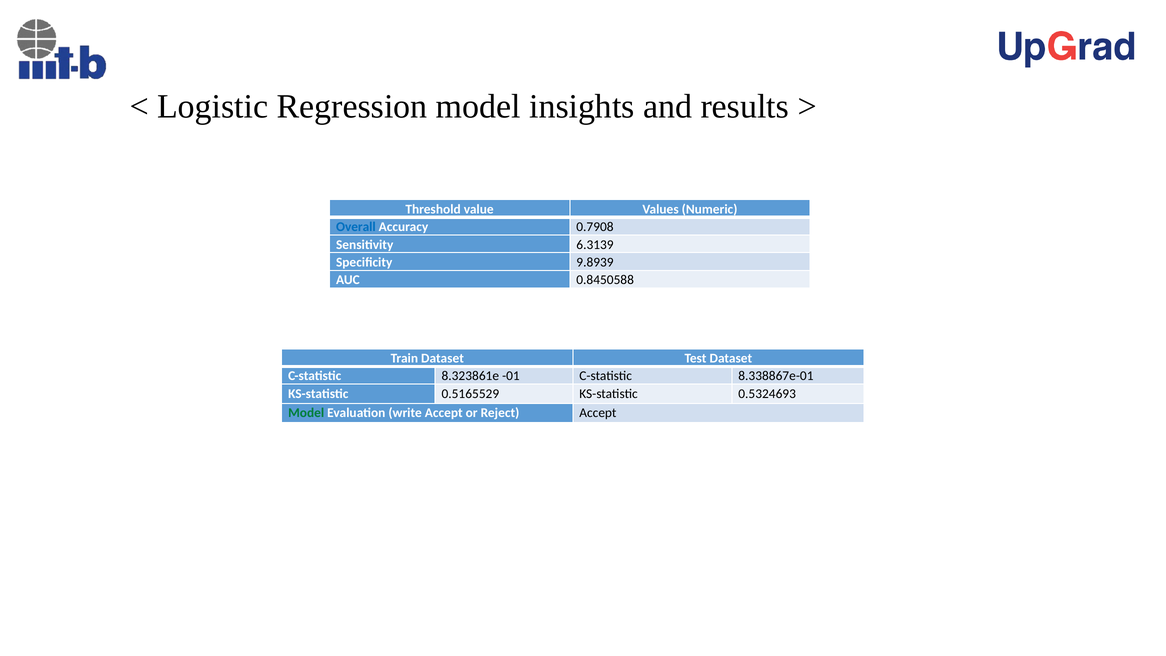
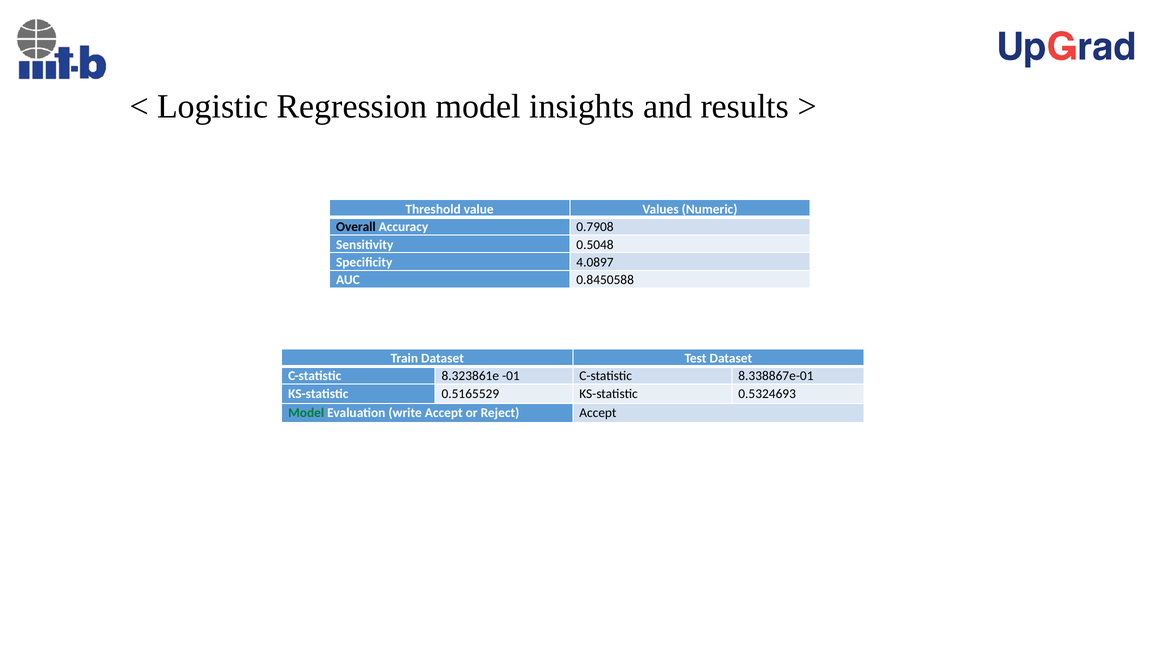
Overall colour: blue -> black
6.3139: 6.3139 -> 0.5048
9.8939: 9.8939 -> 4.0897
